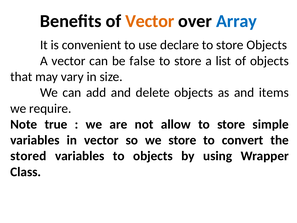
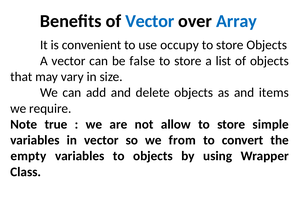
Vector at (150, 21) colour: orange -> blue
declare: declare -> occupy
we store: store -> from
stored: stored -> empty
